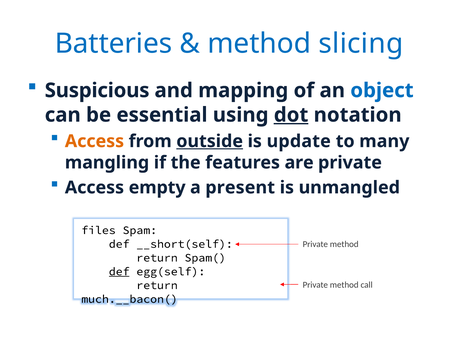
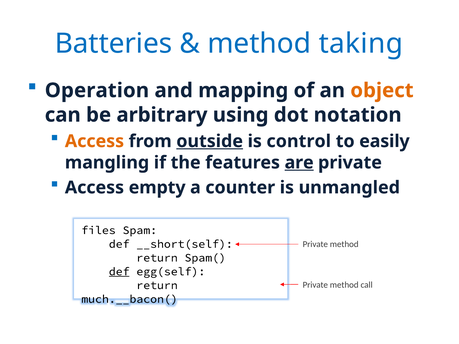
slicing: slicing -> taking
Suspicious: Suspicious -> Operation
object colour: blue -> orange
essential: essential -> arbitrary
dot underline: present -> none
update: update -> control
many: many -> easily
are underline: none -> present
present: present -> counter
